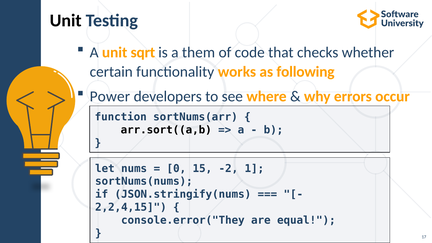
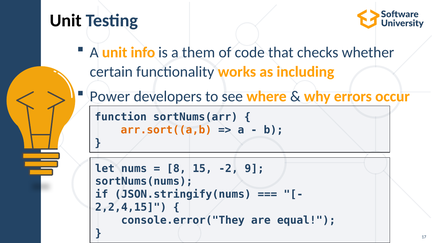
sqrt: sqrt -> info
following: following -> including
arr.sort((a,b colour: black -> orange
0: 0 -> 8
1: 1 -> 9
